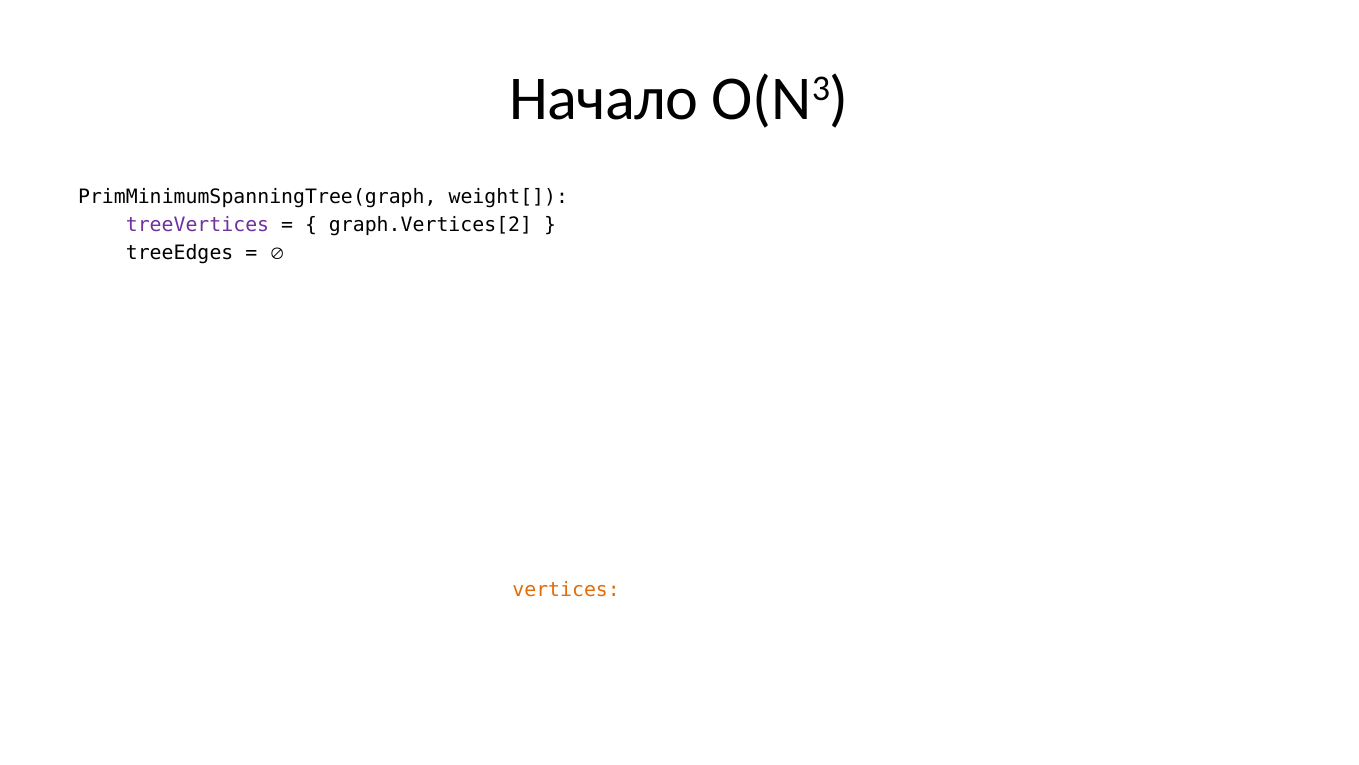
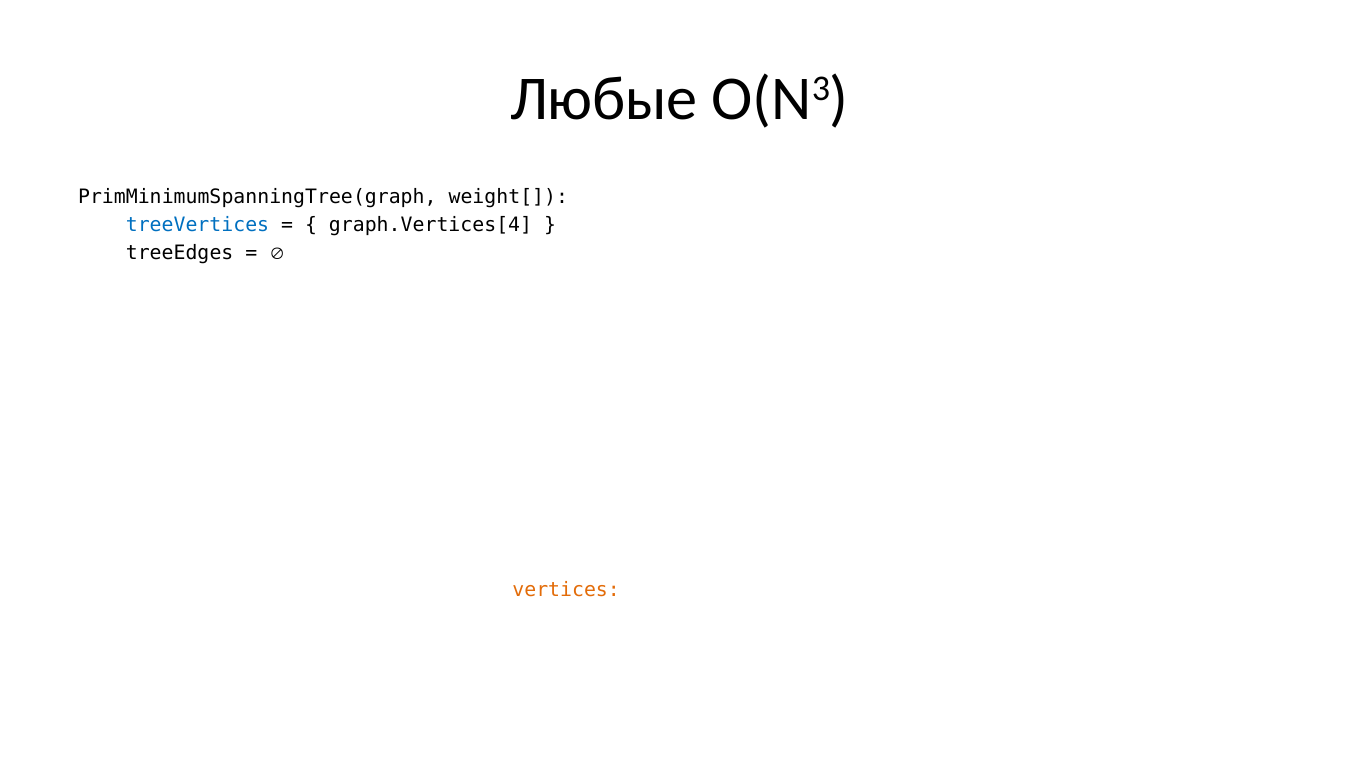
Начало: Начало -> Любые
treeVertices at (197, 225) colour: purple -> blue
graph.Vertices[2: graph.Vertices[2 -> graph.Vertices[4
